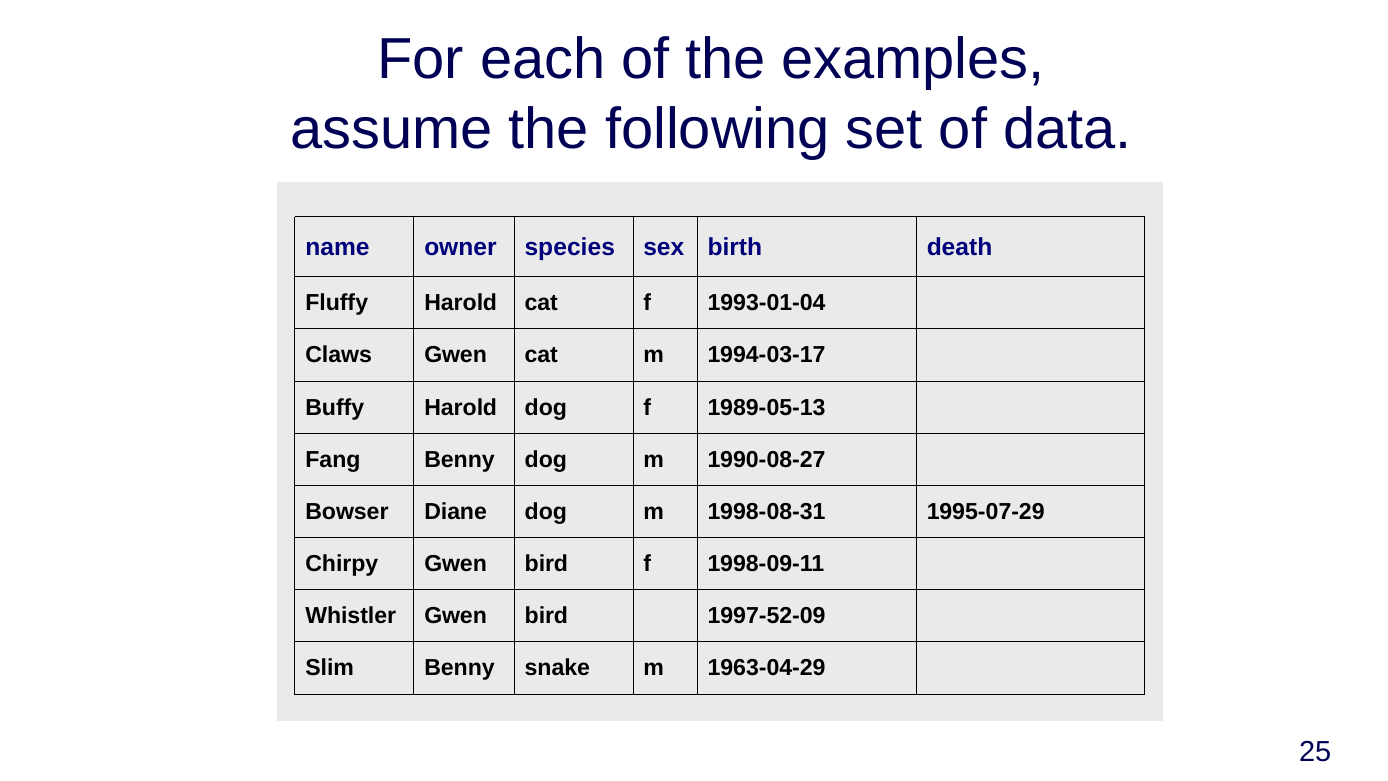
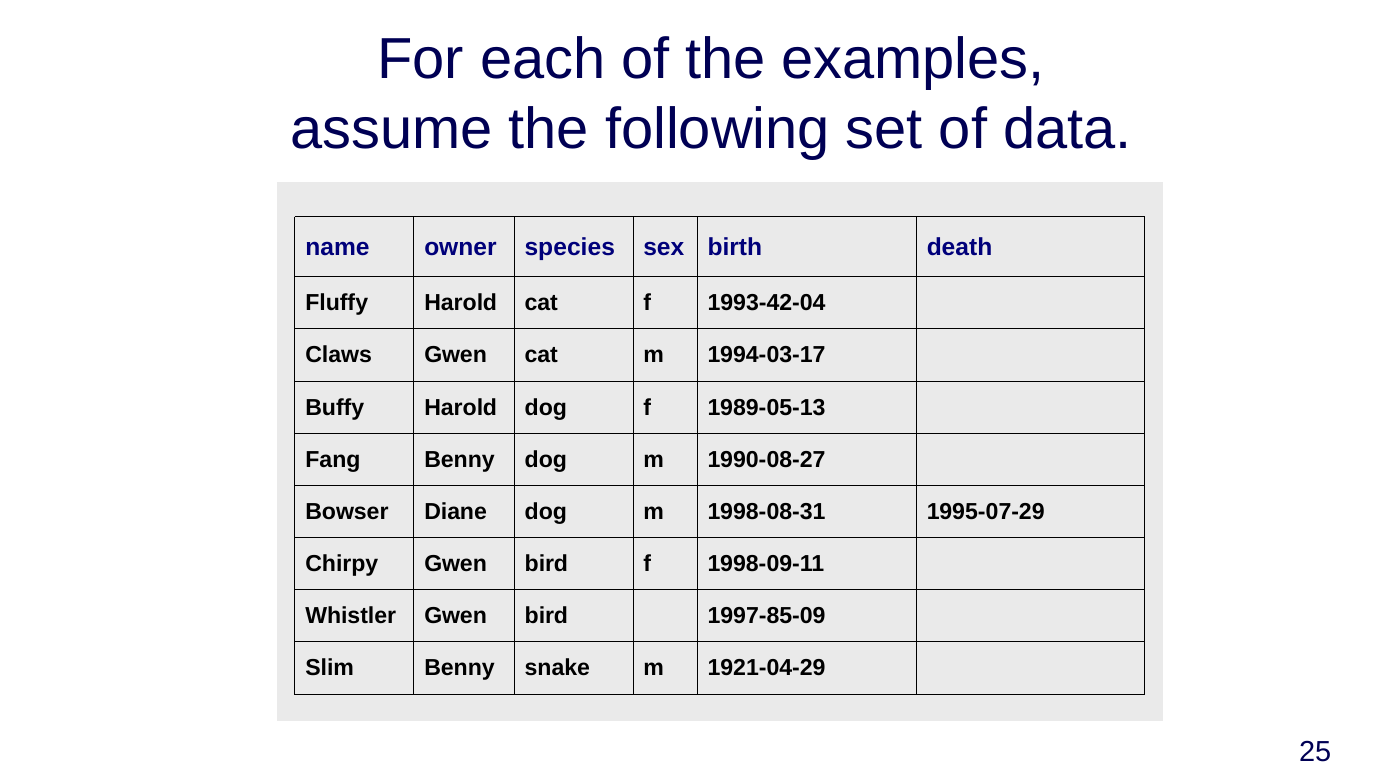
1993-01-04: 1993-01-04 -> 1993-42-04
1997-52-09: 1997-52-09 -> 1997-85-09
1963-04-29: 1963-04-29 -> 1921-04-29
